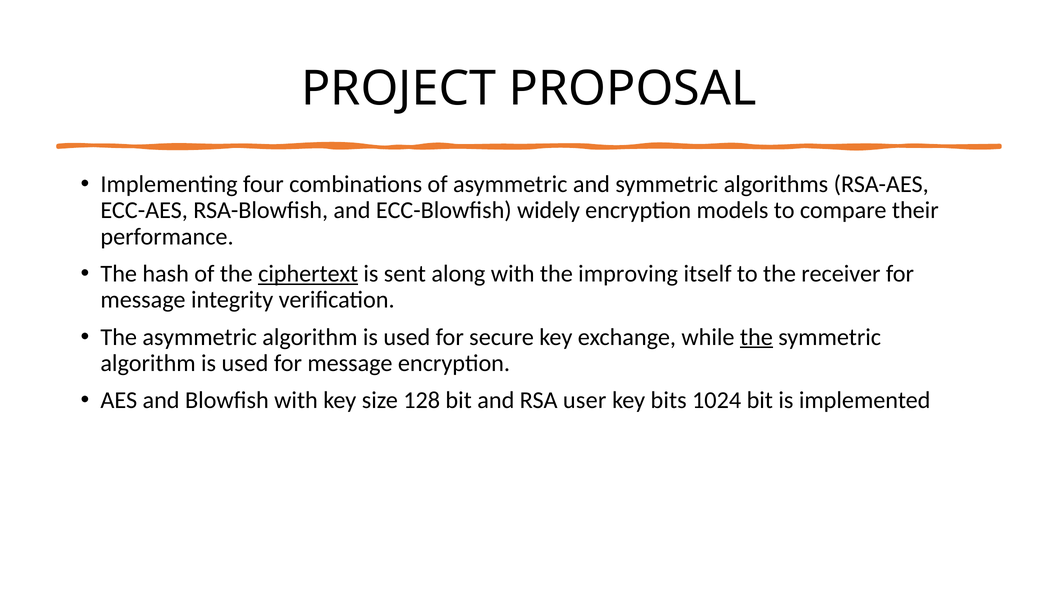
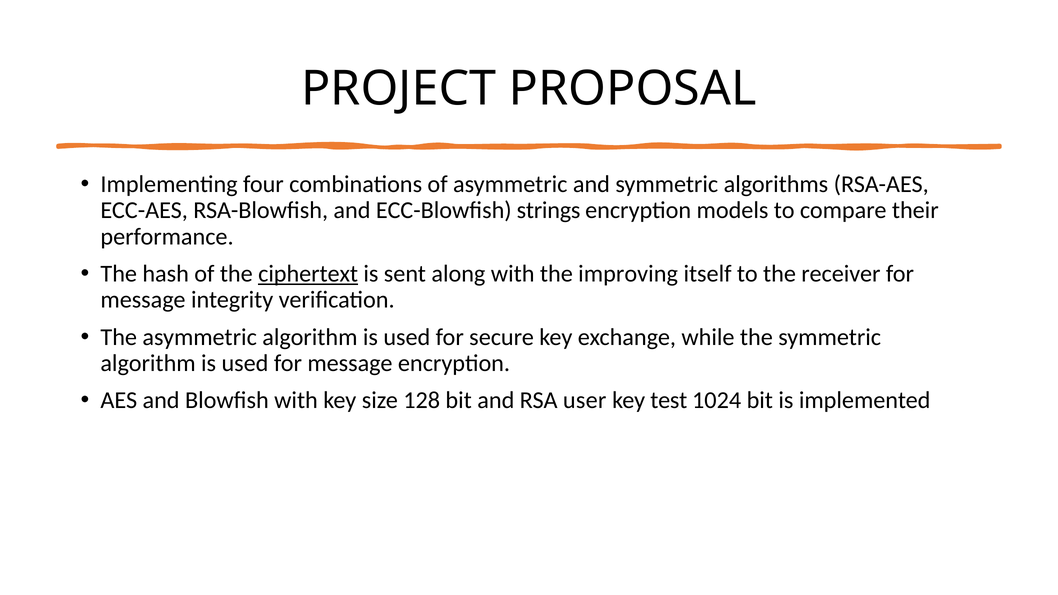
widely: widely -> strings
the at (756, 337) underline: present -> none
bits: bits -> test
